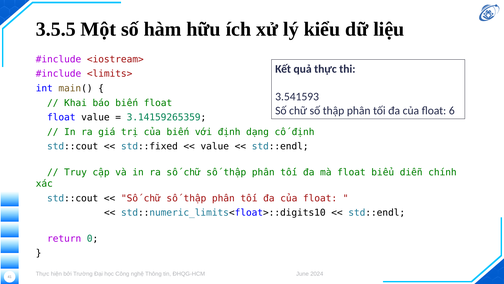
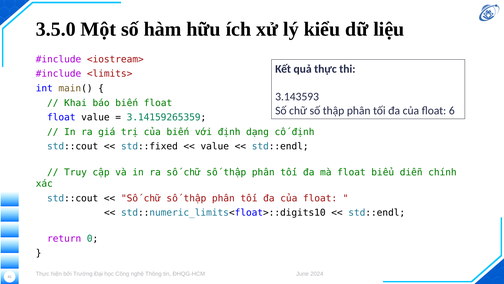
3.5.5: 3.5.5 -> 3.5.0
3.541593: 3.541593 -> 3.143593
